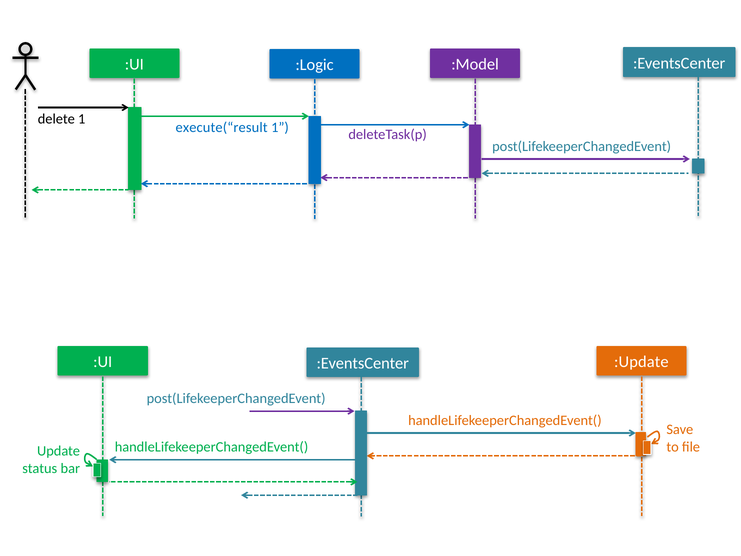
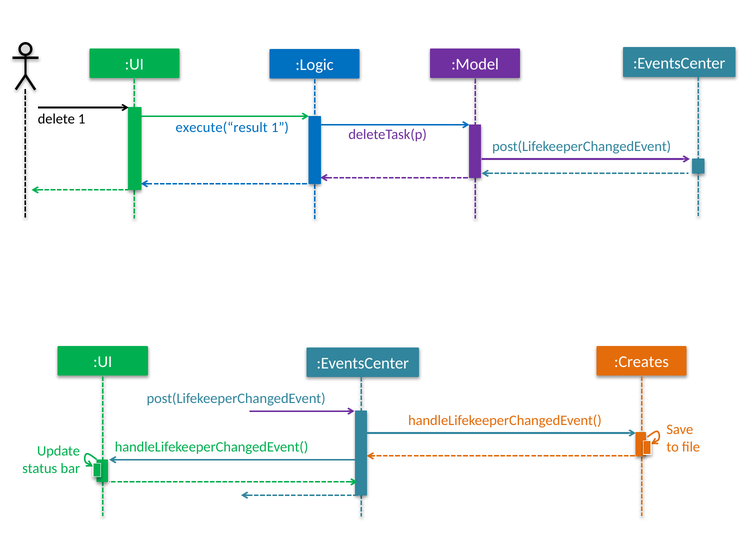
:Update: :Update -> :Creates
